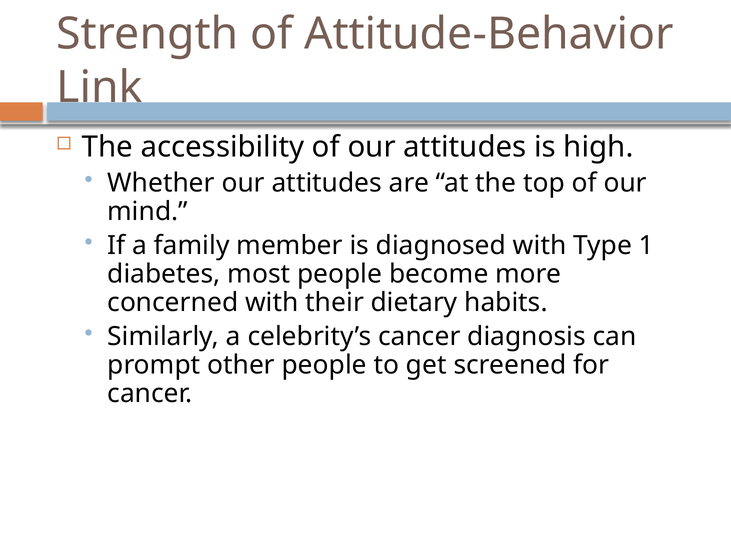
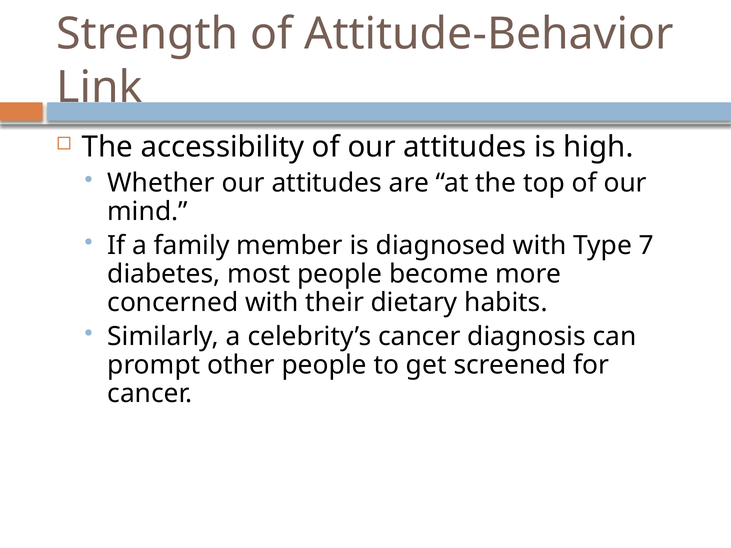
1: 1 -> 7
